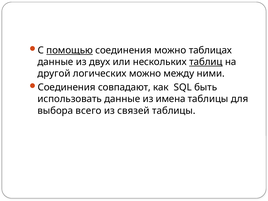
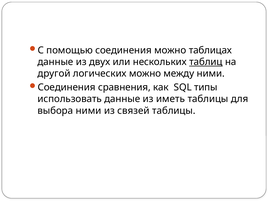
помощью underline: present -> none
совпадают: совпадают -> сравнения
быть: быть -> типы
имена: имена -> иметь
выбора всего: всего -> ними
